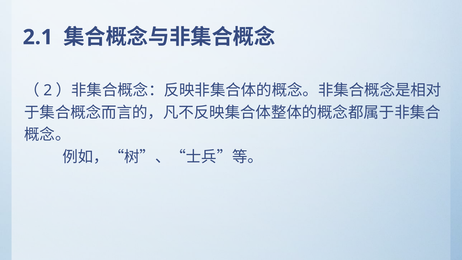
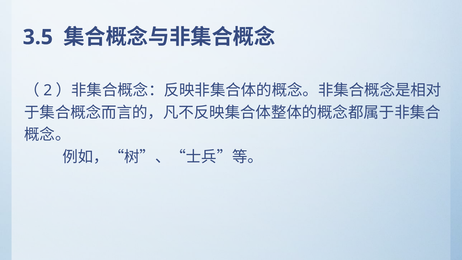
2.1: 2.1 -> 3.5
